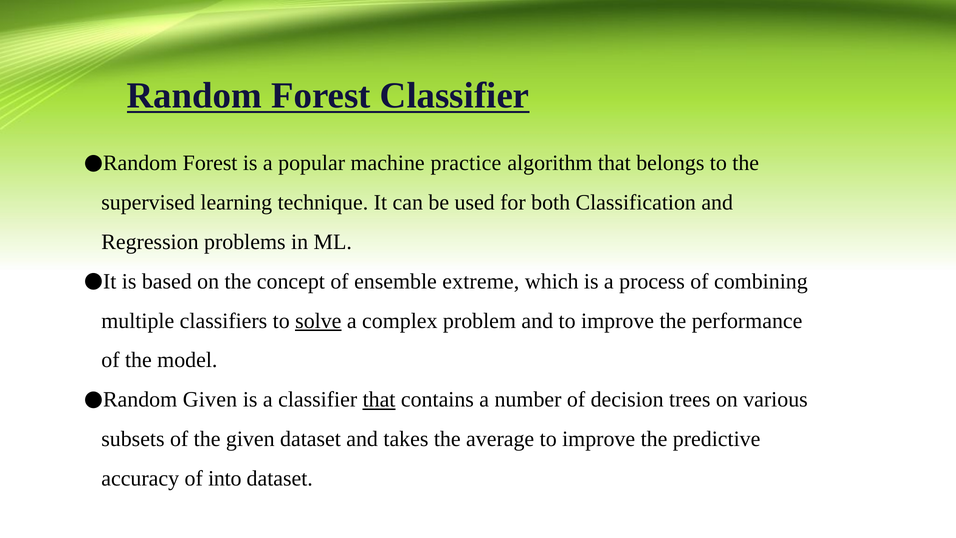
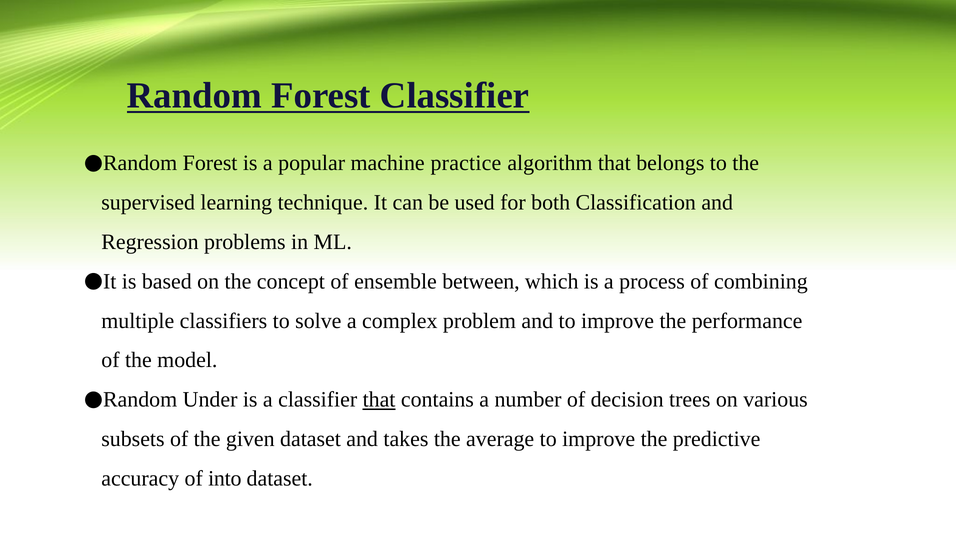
extreme: extreme -> between
solve underline: present -> none
Given at (210, 400): Given -> Under
